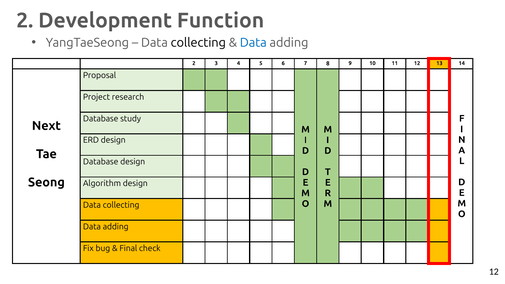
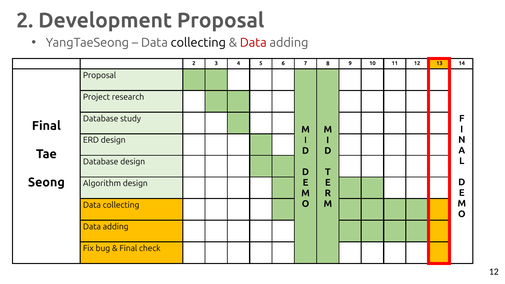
Development Function: Function -> Proposal
Data at (253, 43) colour: blue -> red
Next at (46, 126): Next -> Final
